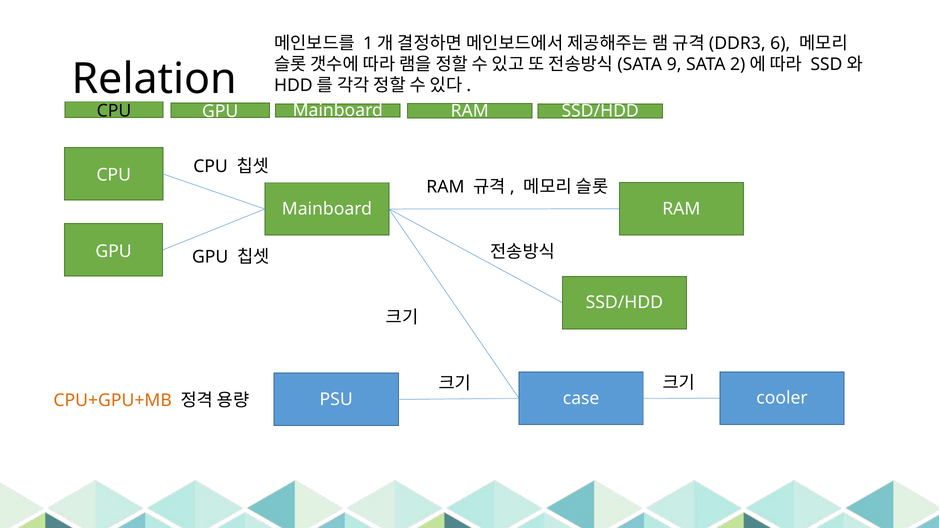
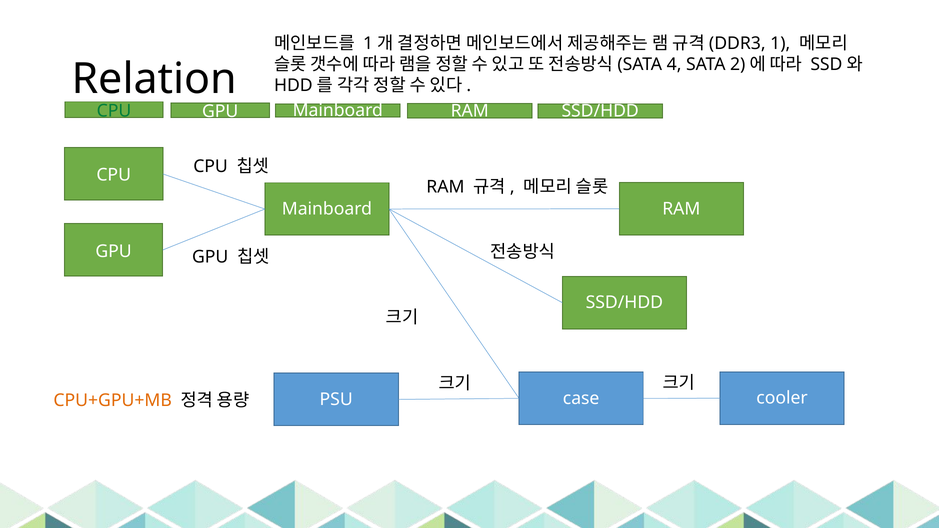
6: 6 -> 1
9: 9 -> 4
CPU at (114, 111) colour: black -> green
